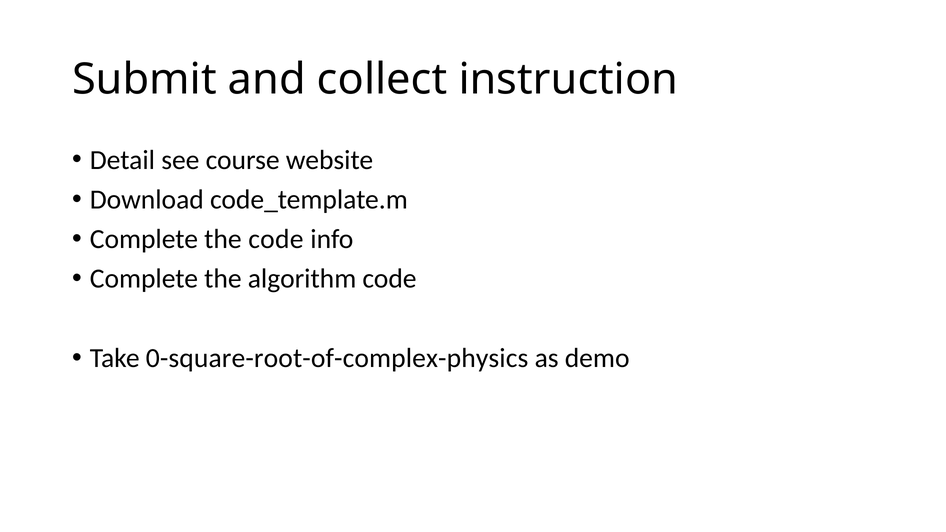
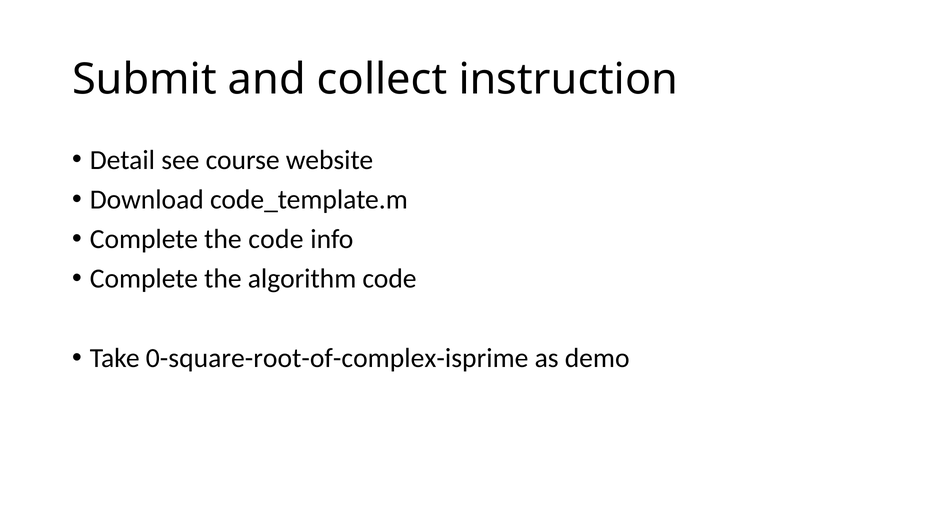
0-square-root-of-complex-physics: 0-square-root-of-complex-physics -> 0-square-root-of-complex-isprime
